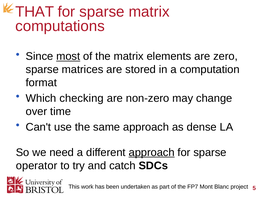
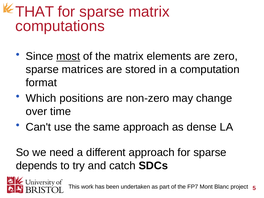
checking: checking -> positions
approach at (152, 152) underline: present -> none
operator: operator -> depends
